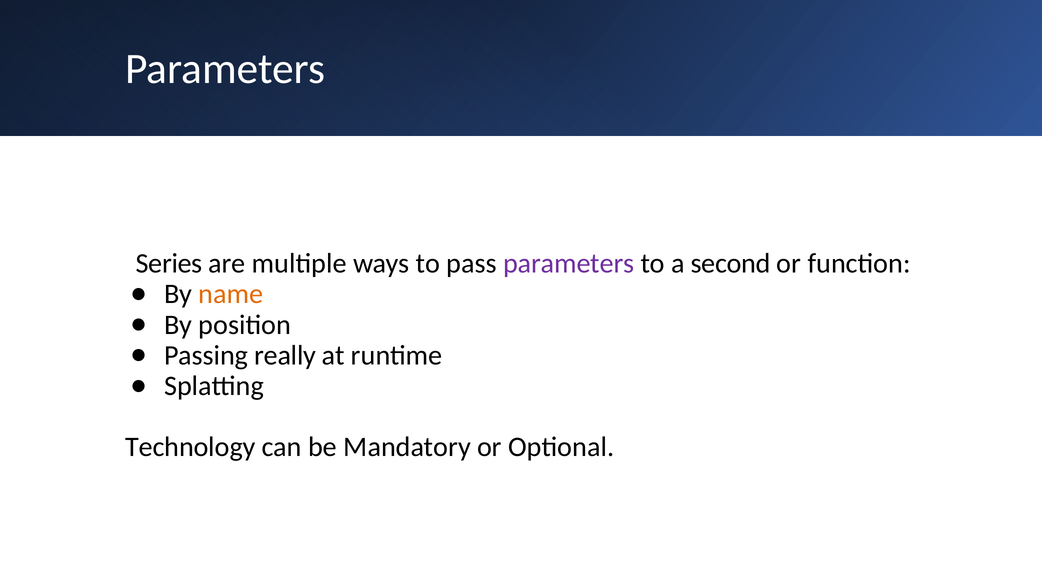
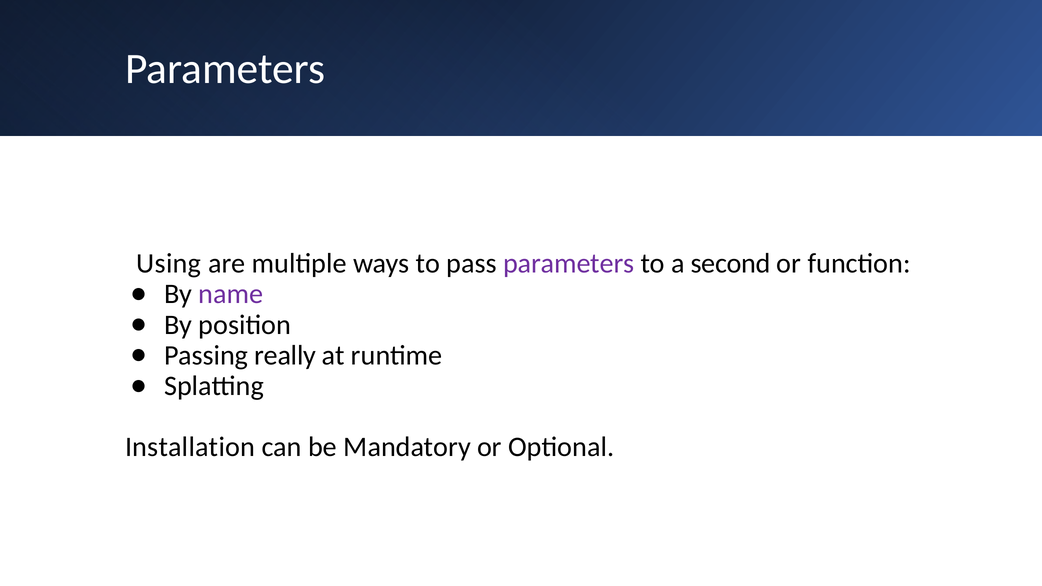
Series: Series -> Using
name colour: orange -> purple
Technology: Technology -> Installation
